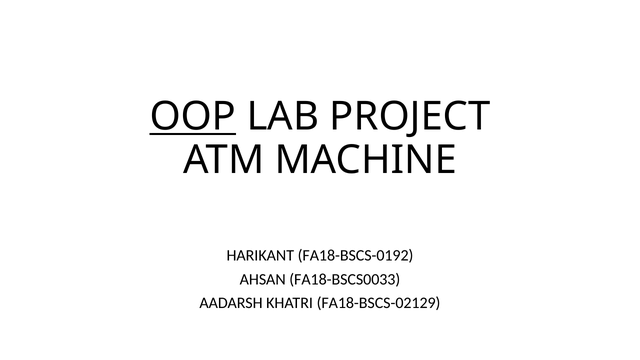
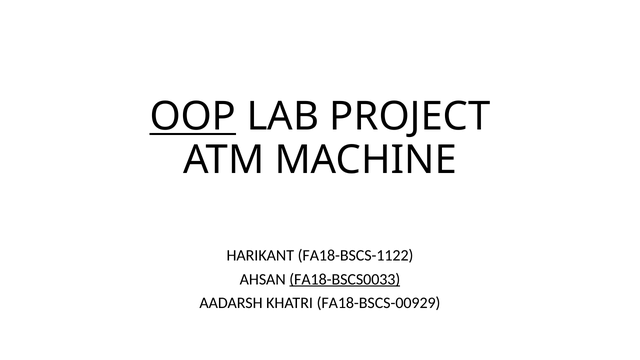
FA18-BSCS-0192: FA18-BSCS-0192 -> FA18-BSCS-1122
FA18-BSCS0033 underline: none -> present
FA18-BSCS-02129: FA18-BSCS-02129 -> FA18-BSCS-00929
